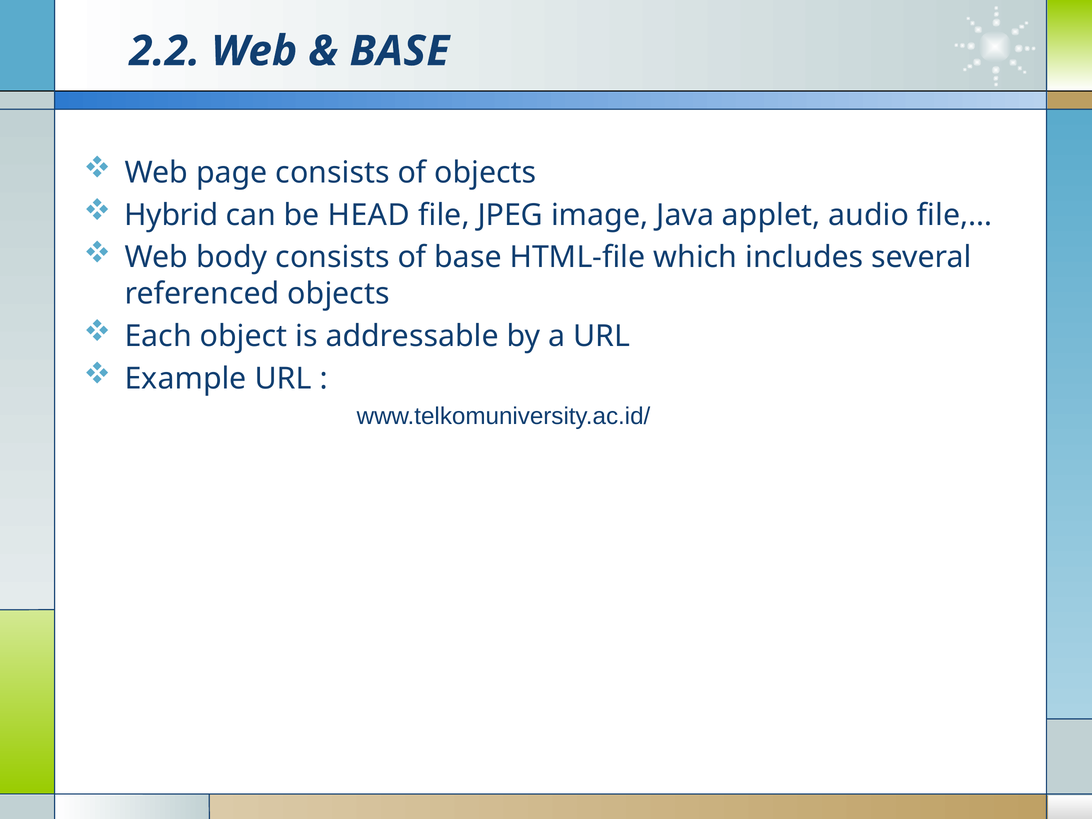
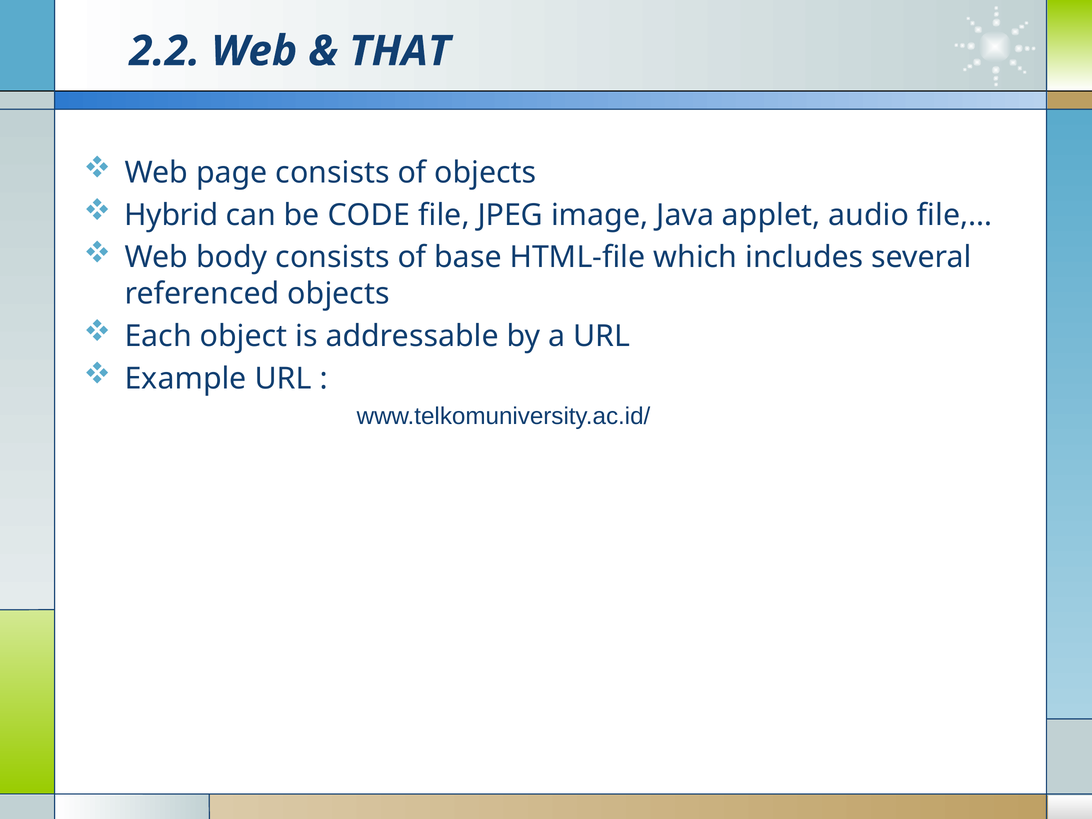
BASE at (399, 51): BASE -> THAT
HEAD: HEAD -> CODE
